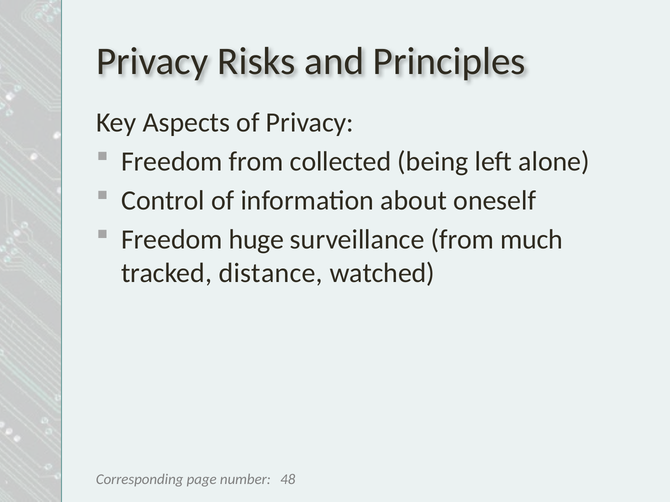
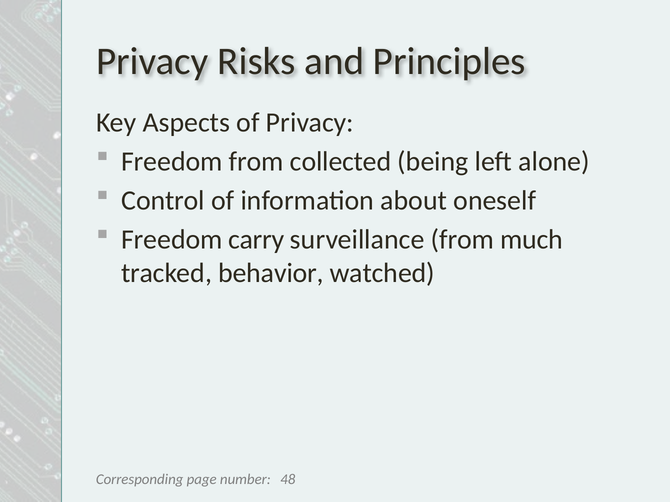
huge: huge -> carry
distance: distance -> behavior
